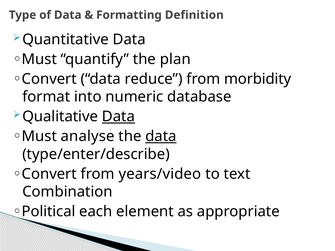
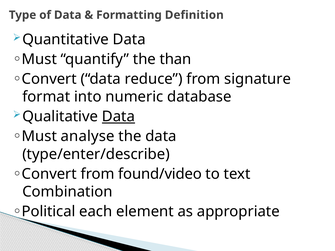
plan: plan -> than
morbidity: morbidity -> signature
data at (161, 136) underline: present -> none
years/video: years/video -> found/video
